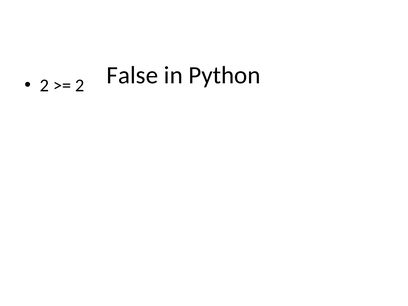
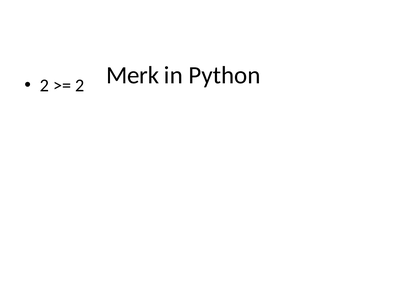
False: False -> Merk
